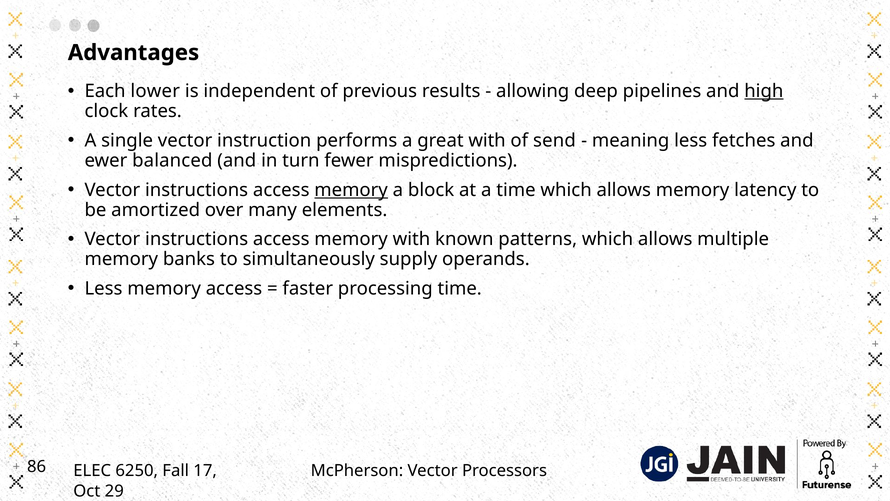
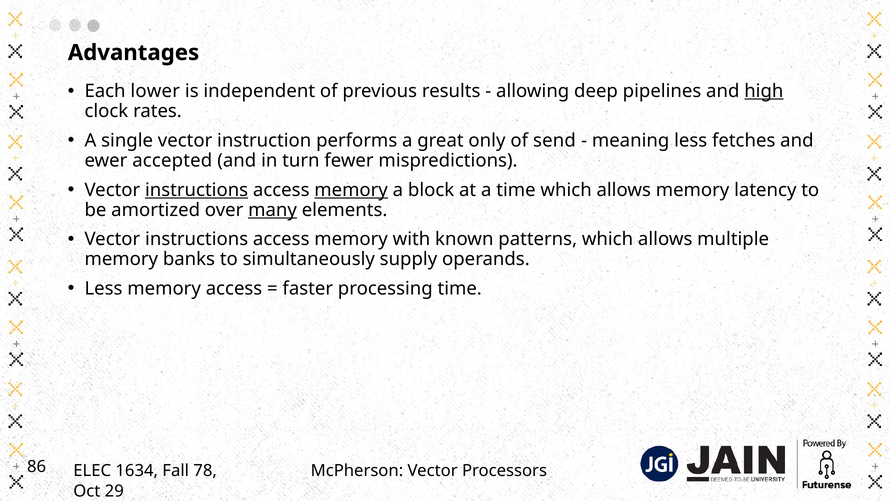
great with: with -> only
balanced: balanced -> accepted
instructions at (197, 190) underline: none -> present
many underline: none -> present
6250: 6250 -> 1634
17: 17 -> 78
